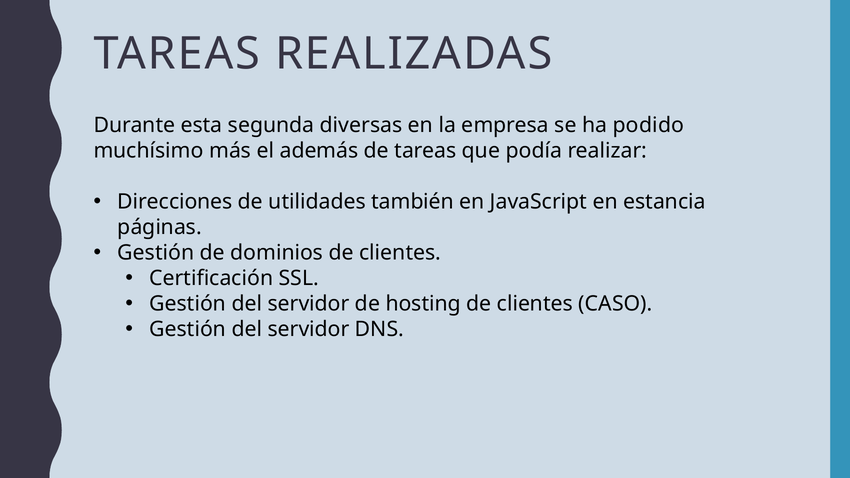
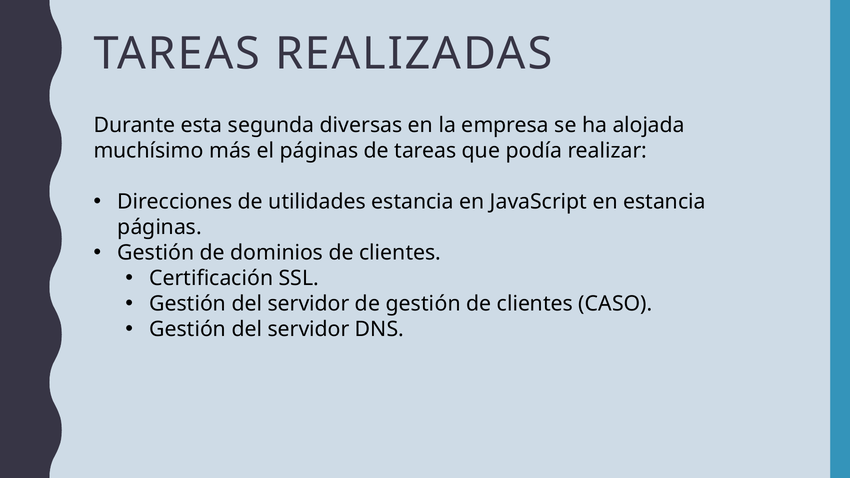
podido: podido -> alojada
el además: además -> páginas
utilidades también: también -> estancia
de hosting: hosting -> gestión
